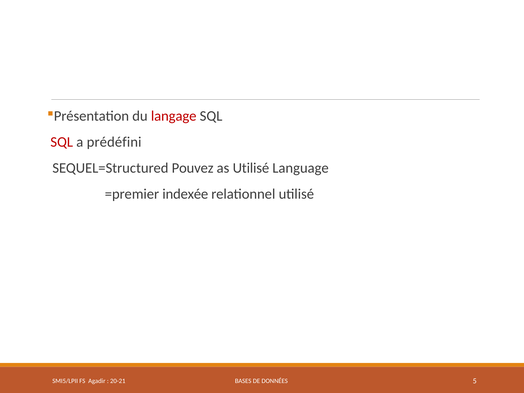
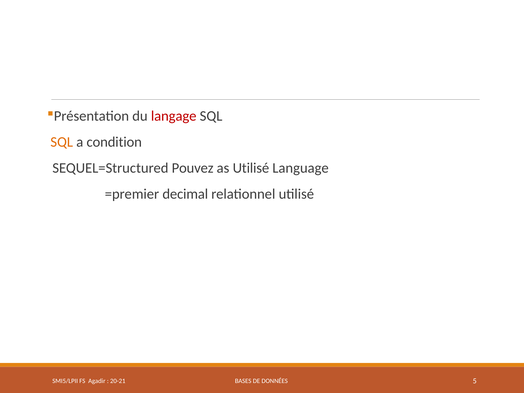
SQL at (62, 142) colour: red -> orange
prédéfini: prédéfini -> condition
indexée: indexée -> decimal
